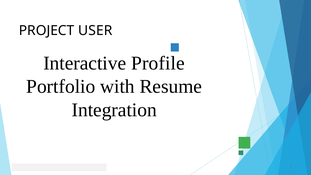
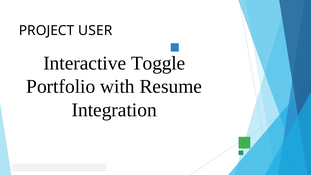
Profile: Profile -> Toggle
